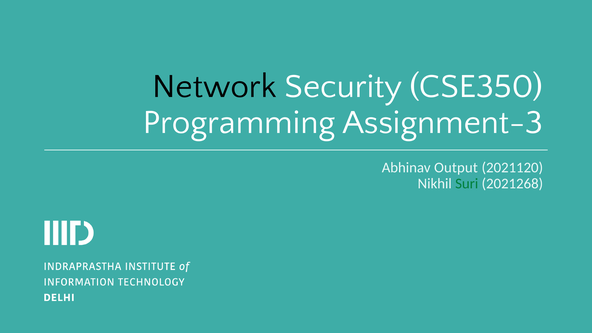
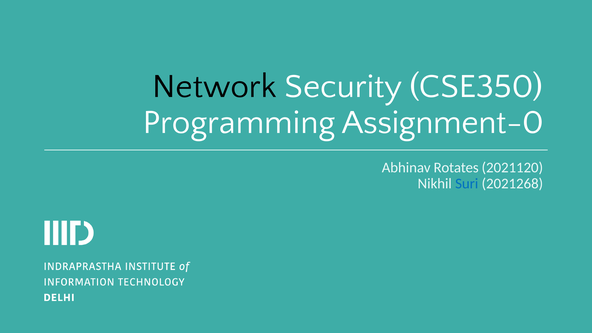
Assignment-3: Assignment-3 -> Assignment-0
Output: Output -> Rotates
Suri colour: green -> blue
